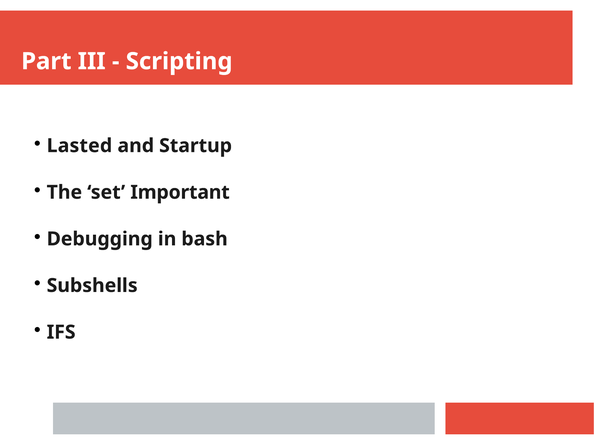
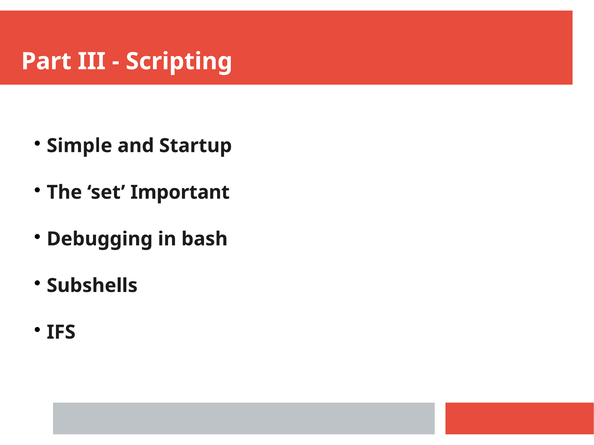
Lasted: Lasted -> Simple
